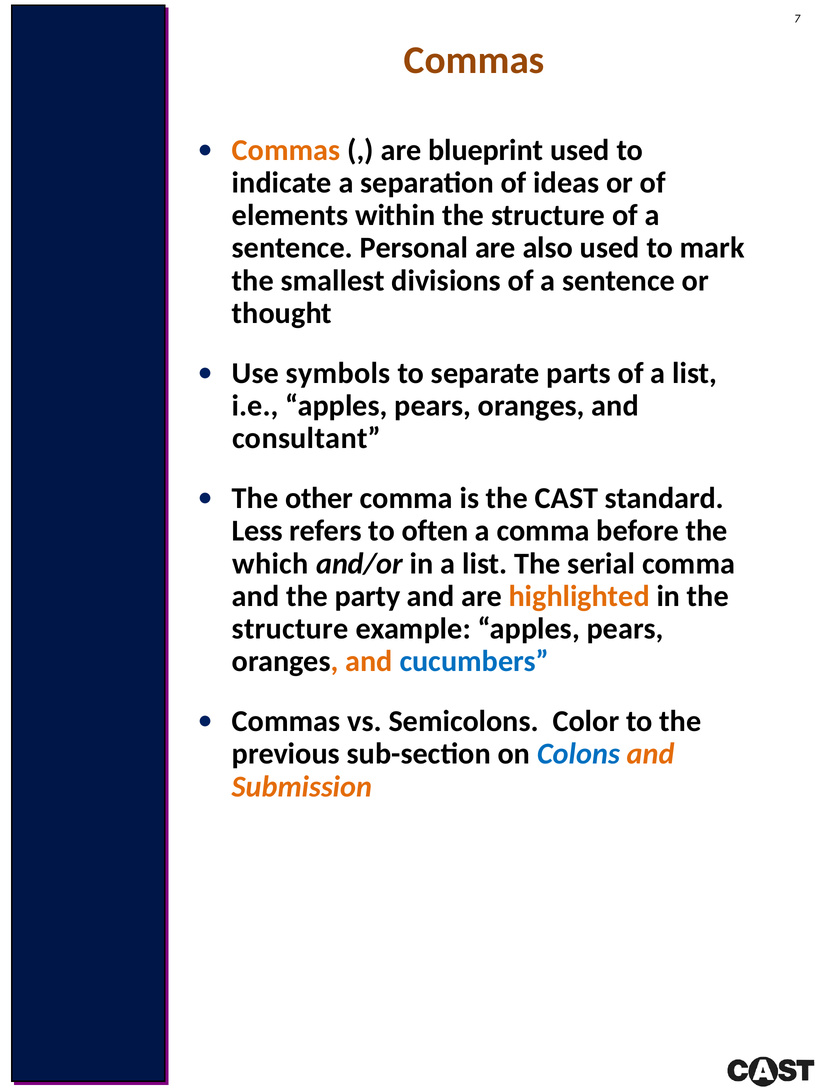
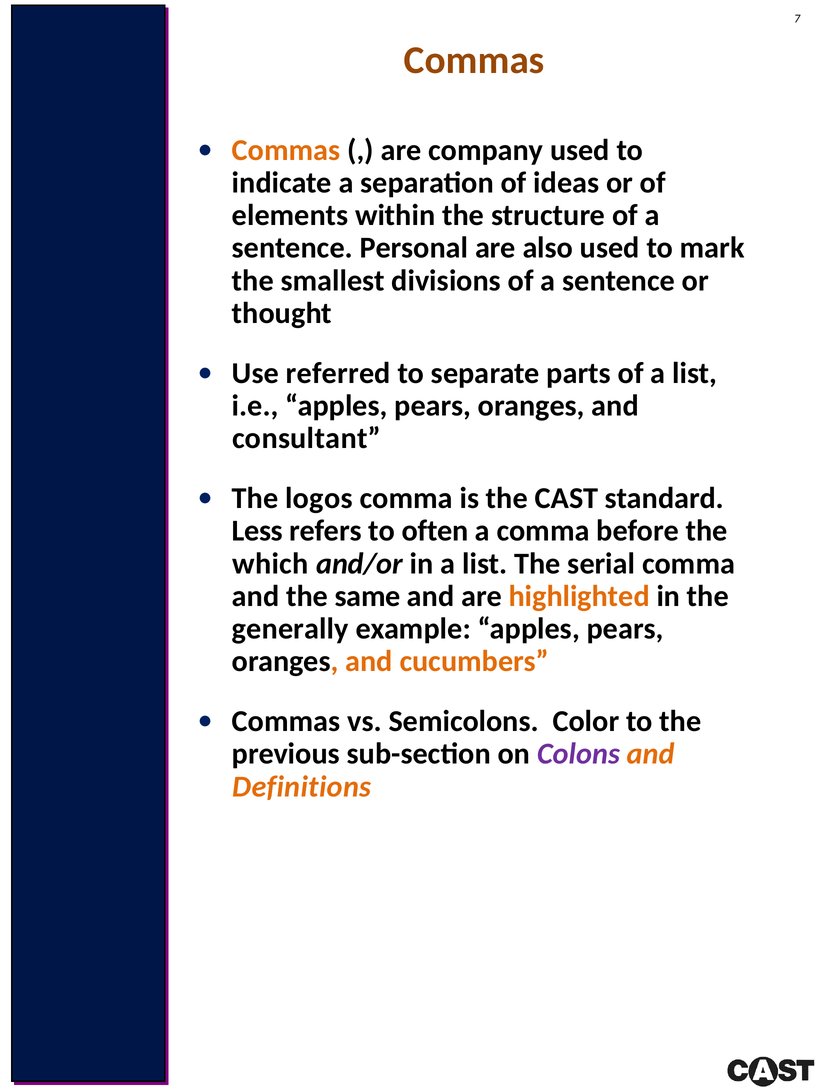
blueprint: blueprint -> company
symbols: symbols -> referred
other: other -> logos
party: party -> same
structure at (290, 629): structure -> generally
cucumbers colour: blue -> orange
Colons colour: blue -> purple
Submission: Submission -> Definitions
